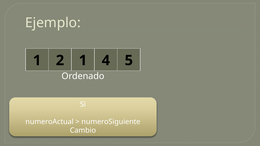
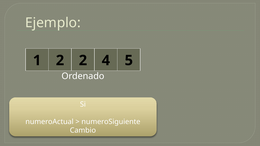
2 1: 1 -> 2
